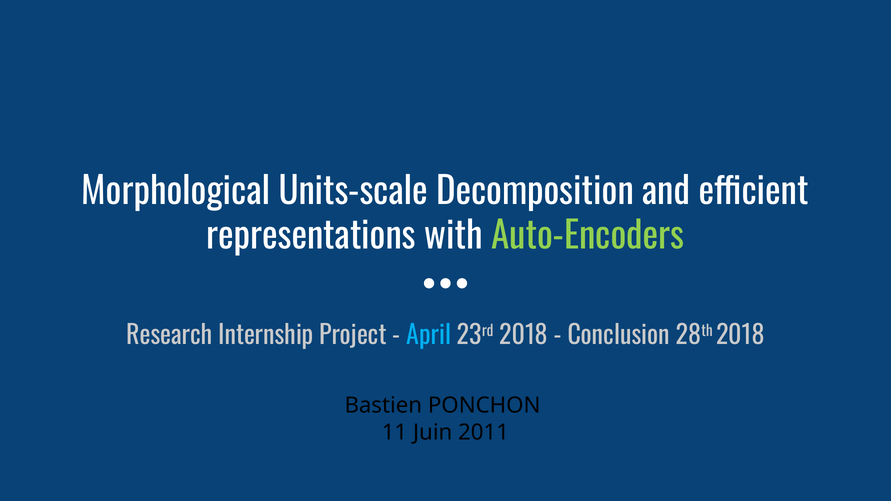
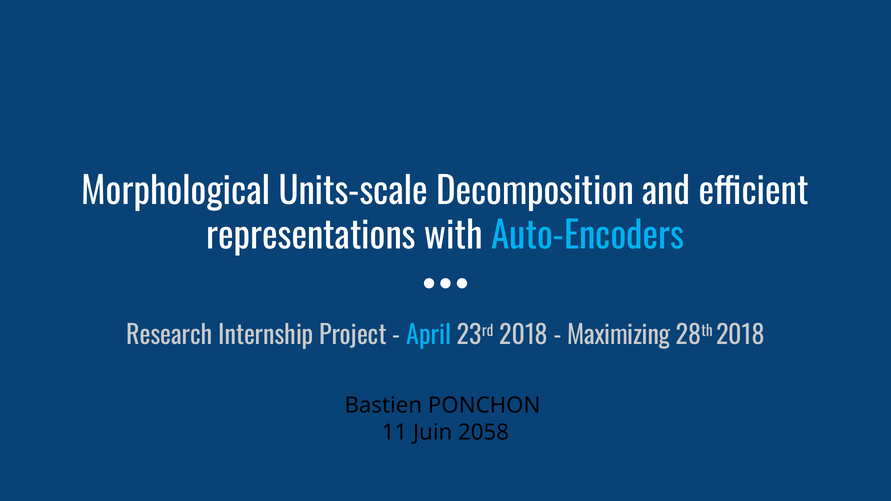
Auto-Encoders colour: light green -> light blue
Conclusion: Conclusion -> Maximizing
2011: 2011 -> 2058
